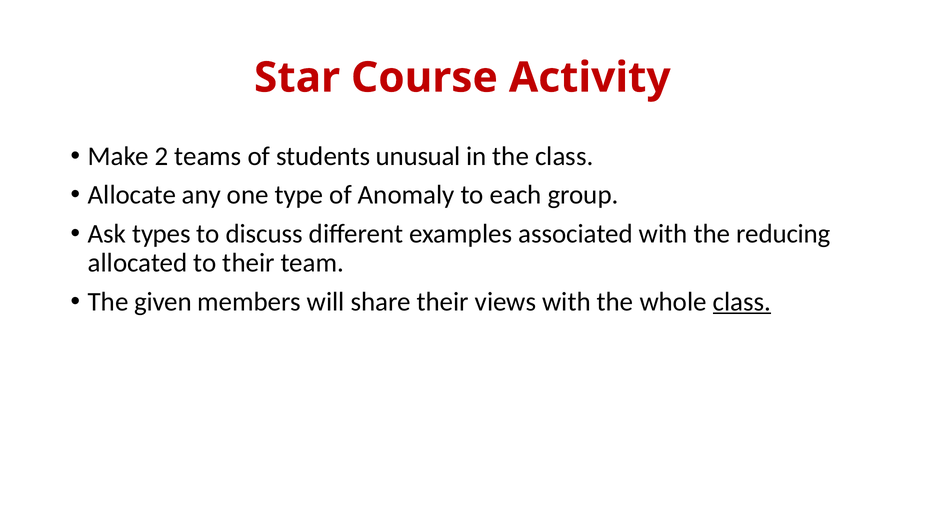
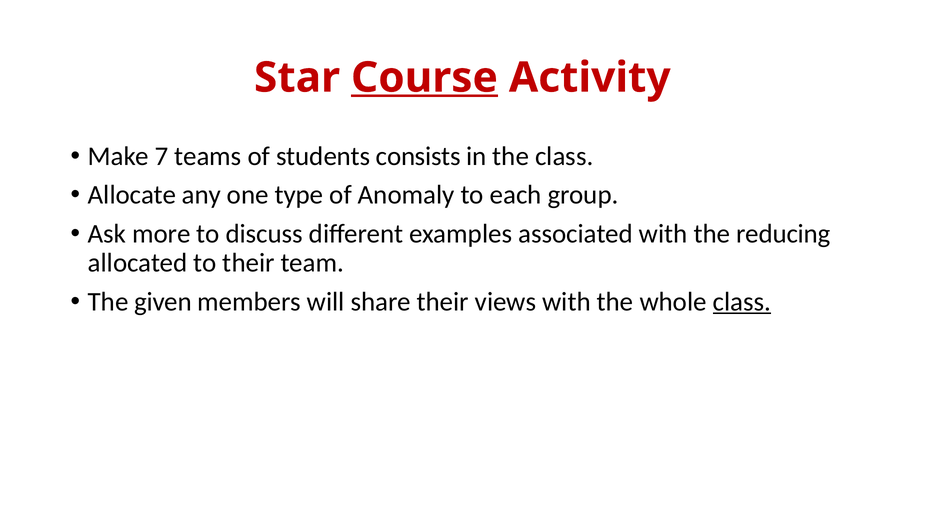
Course underline: none -> present
2: 2 -> 7
unusual: unusual -> consists
types: types -> more
